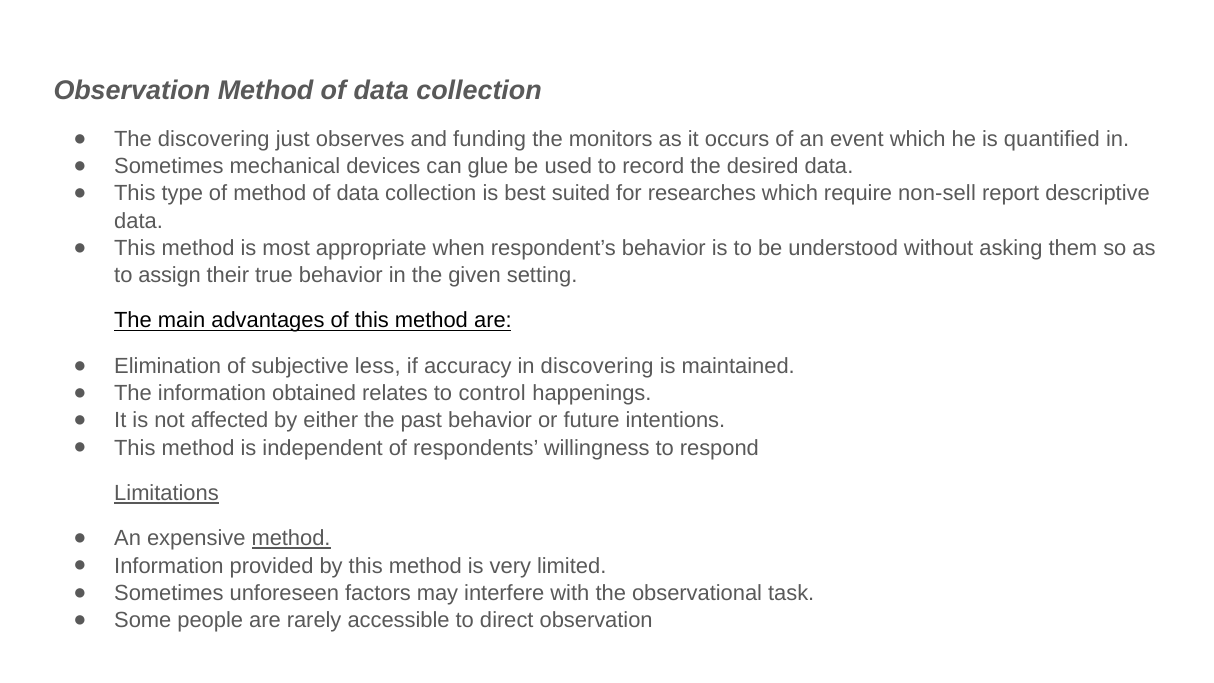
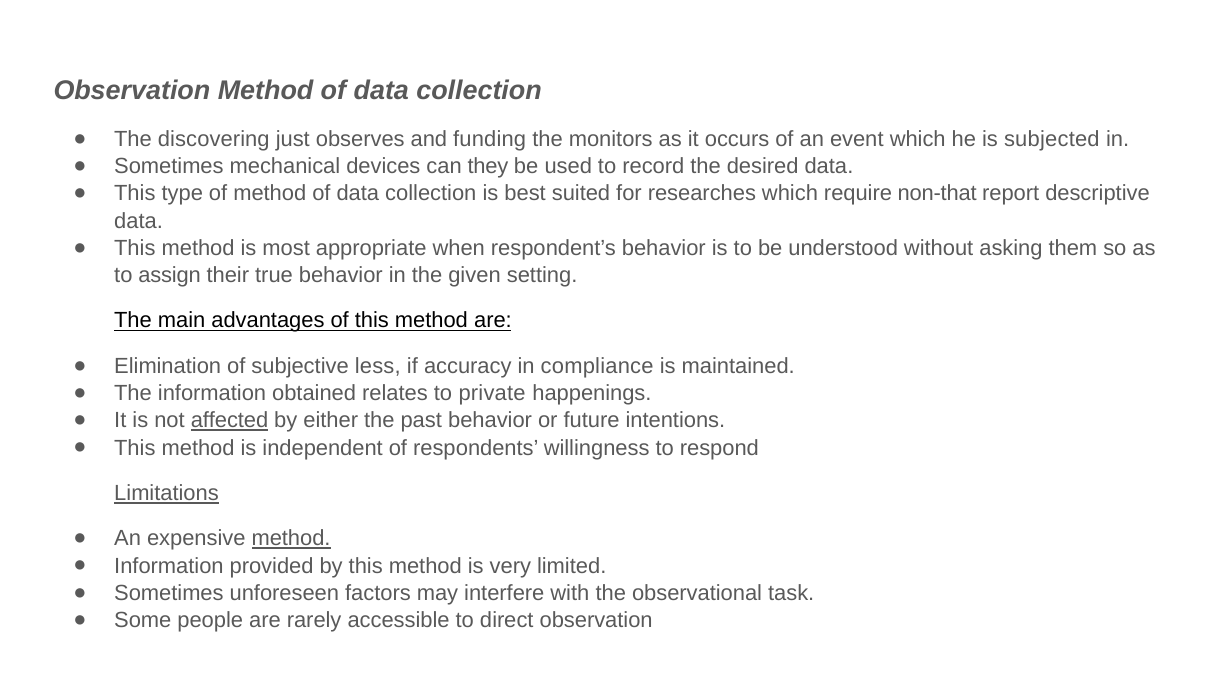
quantified: quantified -> subjected
glue: glue -> they
non-sell: non-sell -> non-that
in discovering: discovering -> compliance
control: control -> private
affected underline: none -> present
